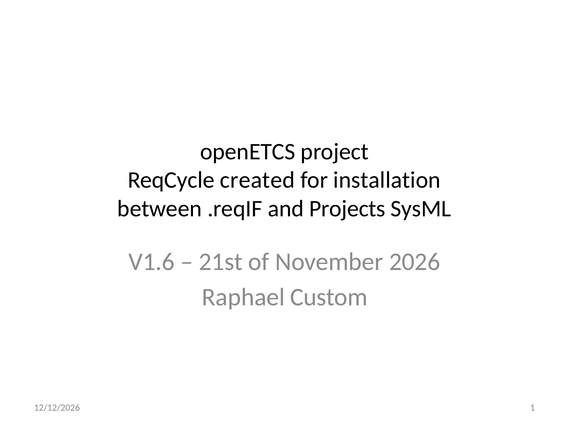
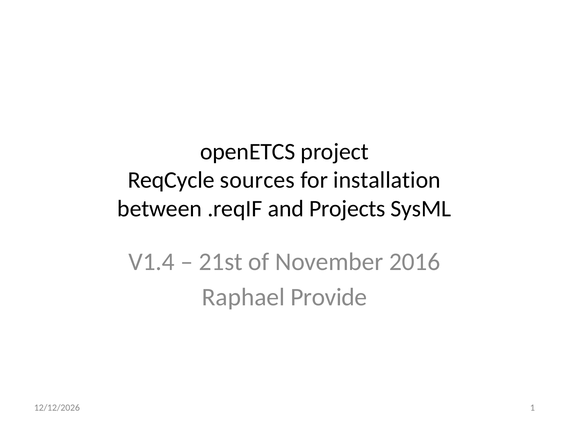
created: created -> sources
V1.6: V1.6 -> V1.4
2026: 2026 -> 2016
Custom: Custom -> Provide
